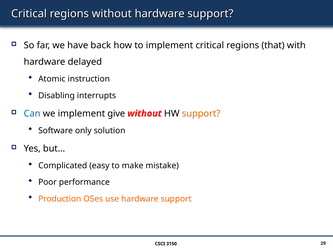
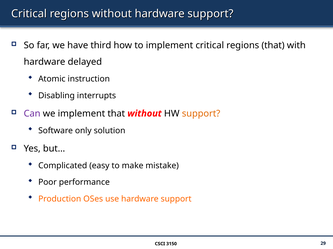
back: back -> third
Can colour: blue -> purple
implement give: give -> that
